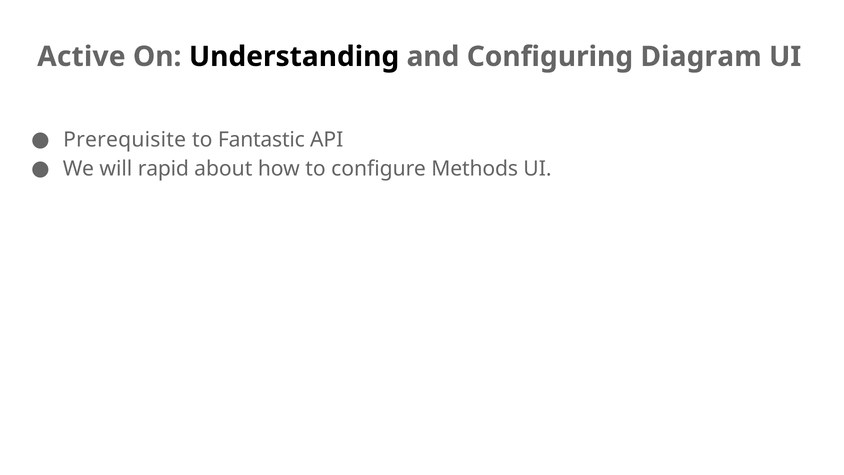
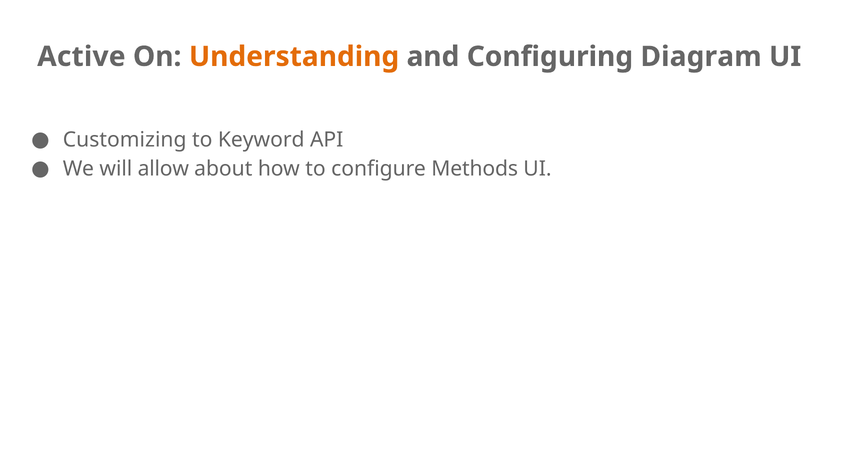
Understanding colour: black -> orange
Prerequisite: Prerequisite -> Customizing
Fantastic: Fantastic -> Keyword
rapid: rapid -> allow
